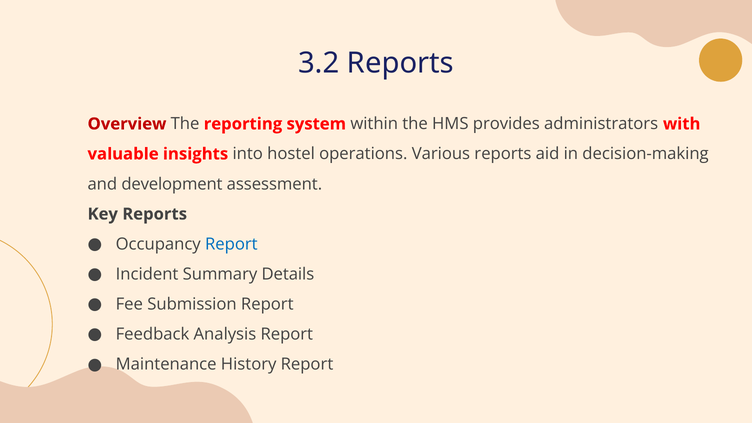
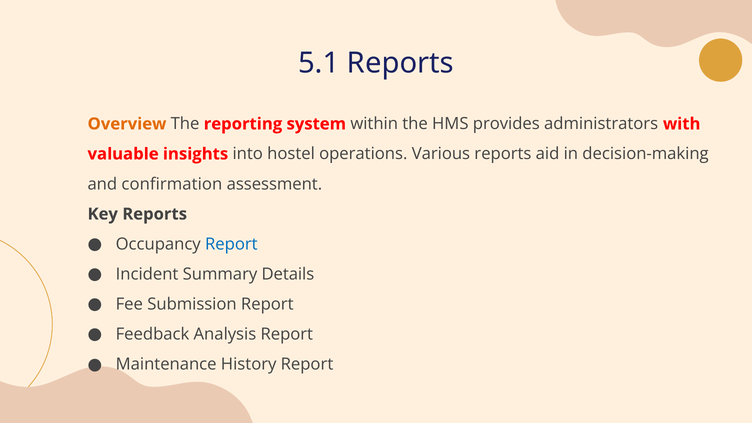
3.2: 3.2 -> 5.1
Overview colour: red -> orange
development: development -> confirmation
